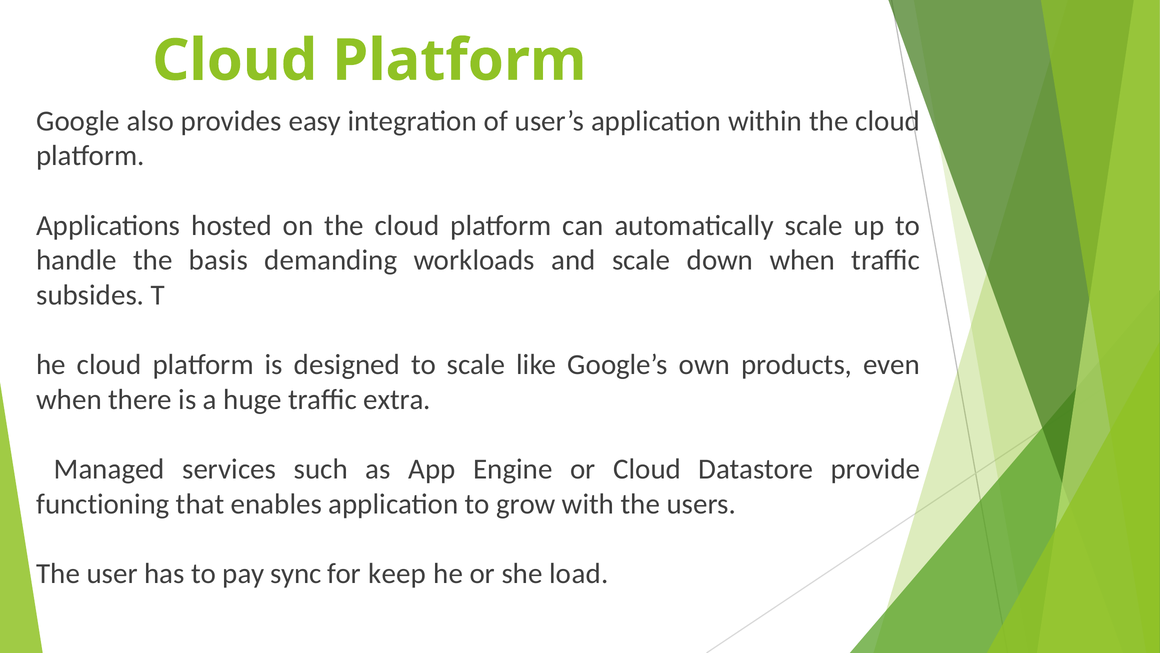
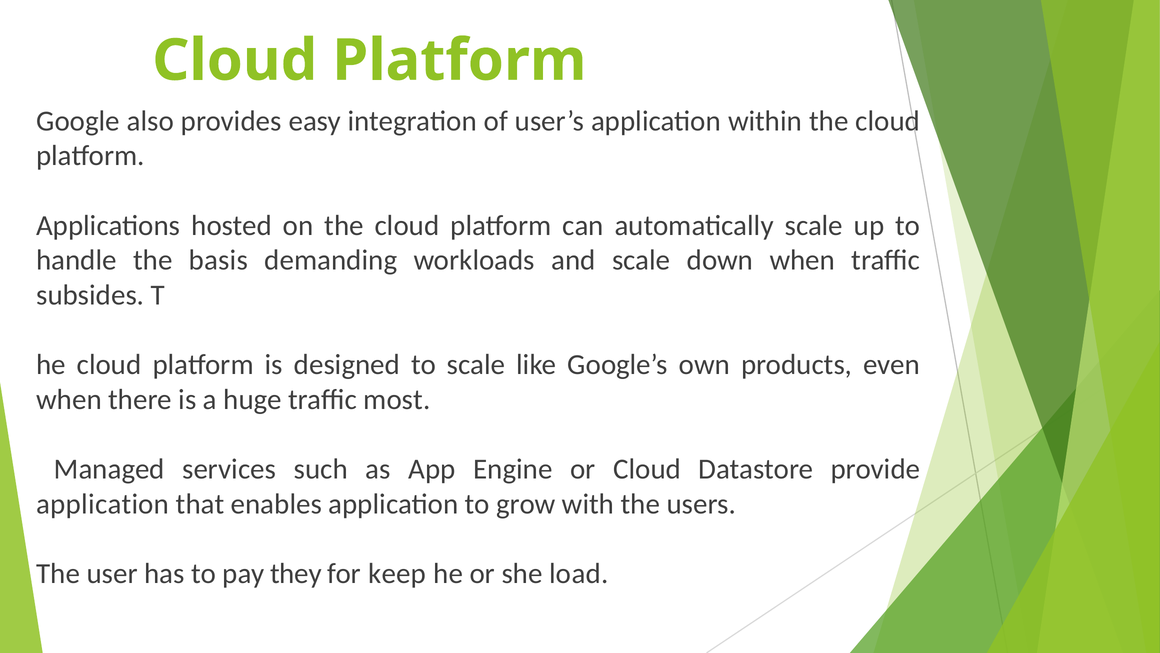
extra: extra -> most
functioning at (103, 504): functioning -> application
sync: sync -> they
